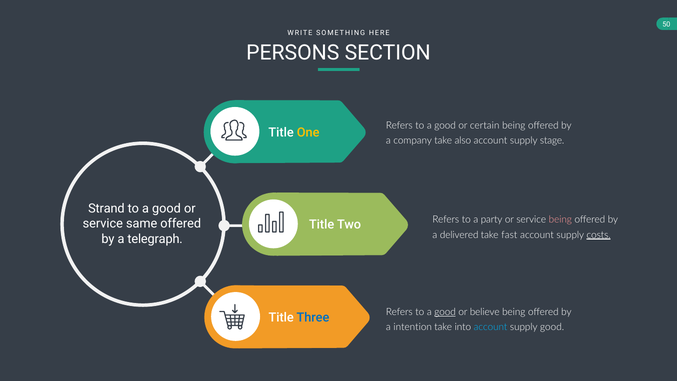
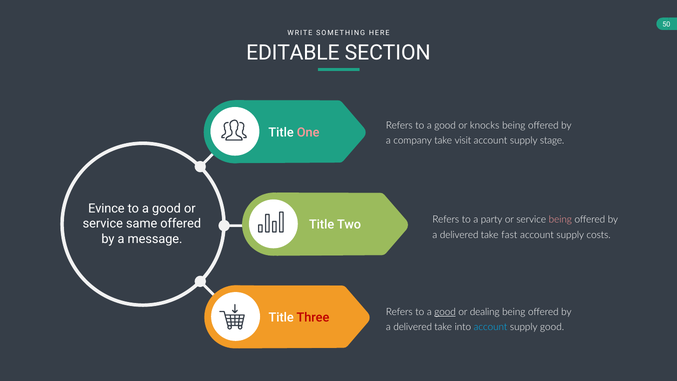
PERSONS: PERSONS -> EDITABLE
certain: certain -> knocks
One colour: yellow -> pink
also: also -> visit
Strand: Strand -> Evince
costs underline: present -> none
telegraph: telegraph -> message
believe: believe -> dealing
Three colour: blue -> red
intention at (413, 327): intention -> delivered
